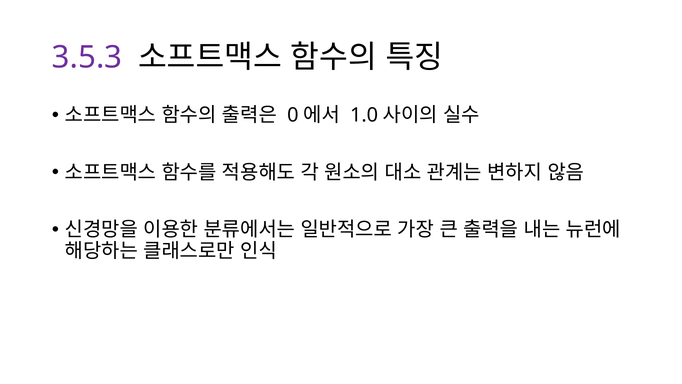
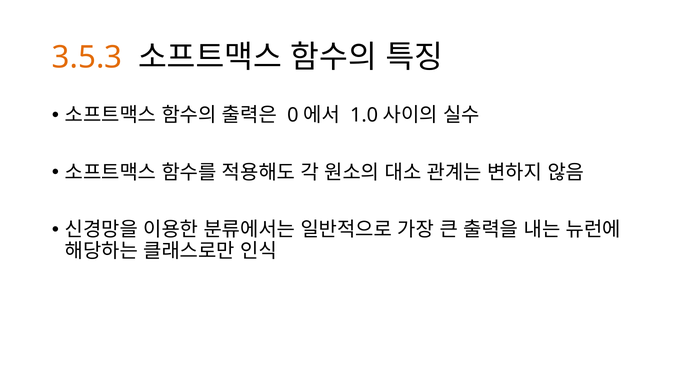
3.5.3 colour: purple -> orange
